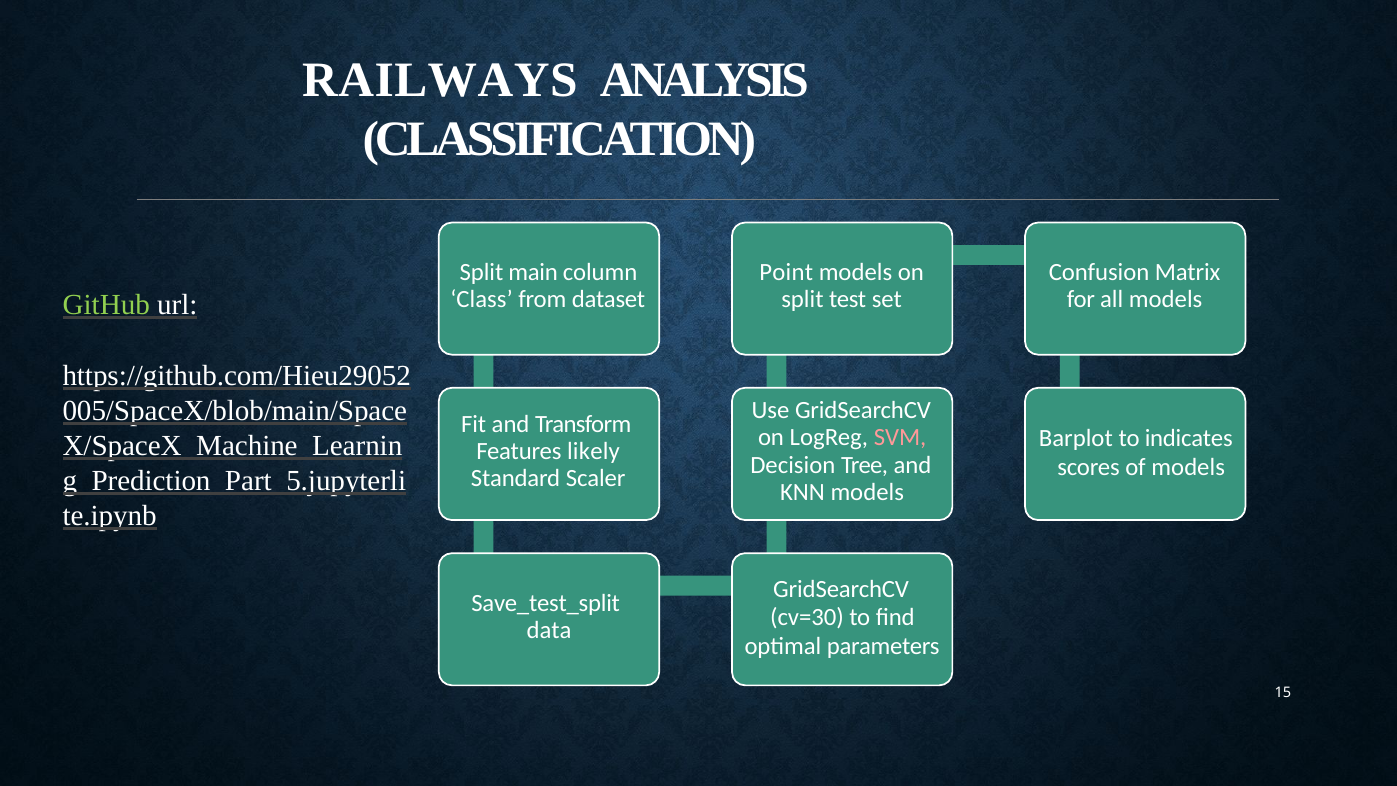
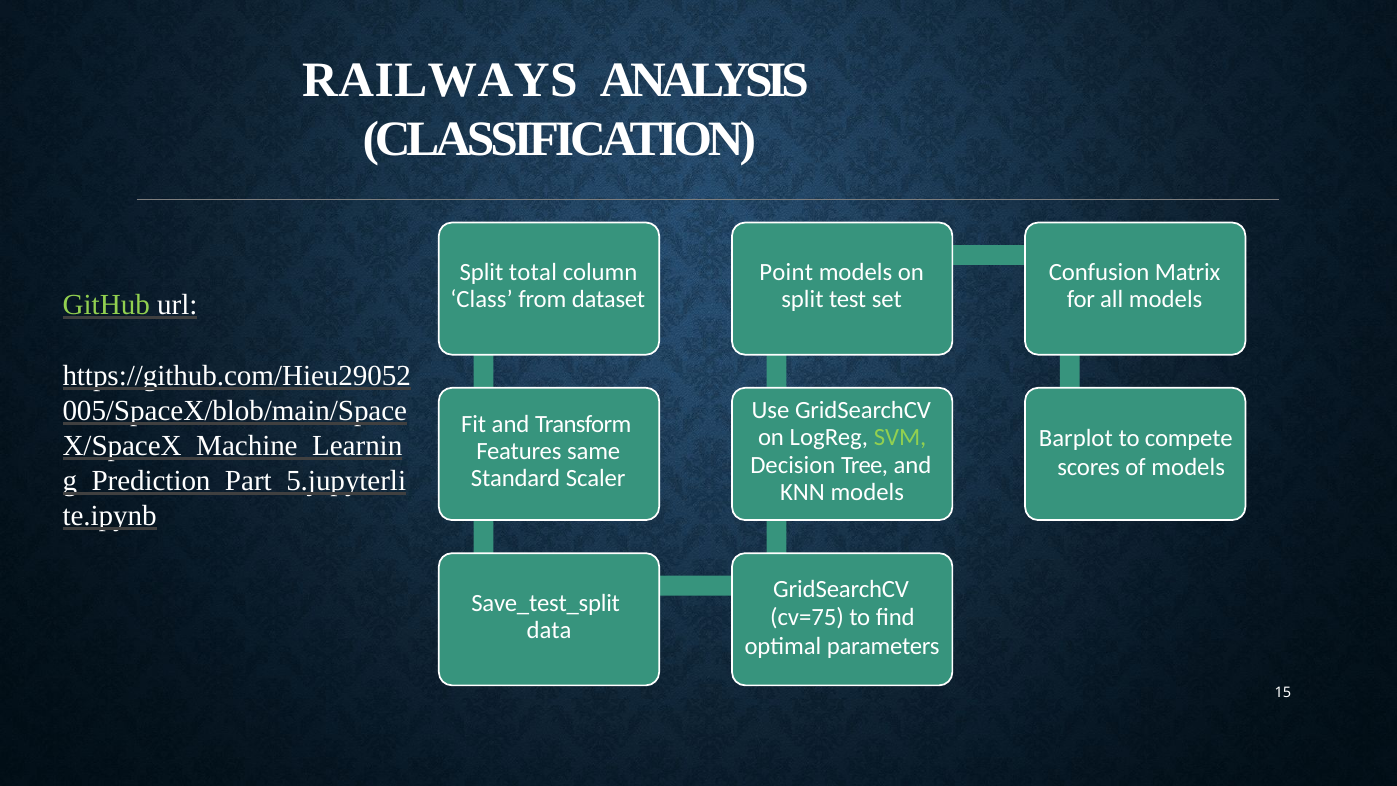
main: main -> total
SVM colour: pink -> light green
indicates: indicates -> compete
likely: likely -> same
cv=30: cv=30 -> cv=75
